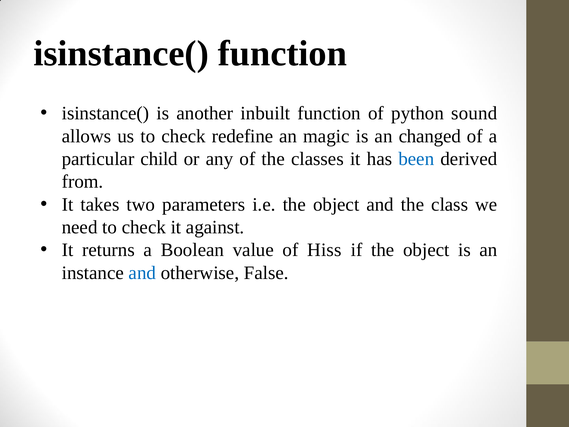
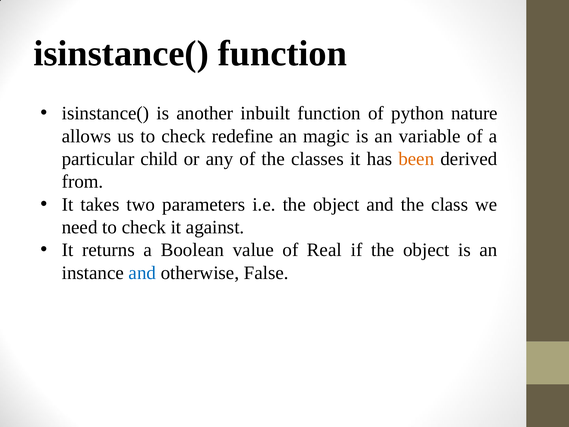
sound: sound -> nature
changed: changed -> variable
been colour: blue -> orange
Hiss: Hiss -> Real
